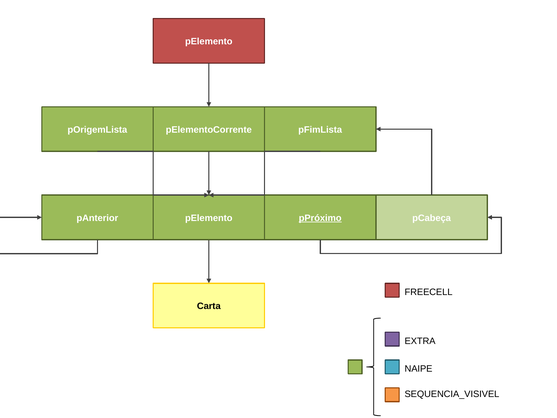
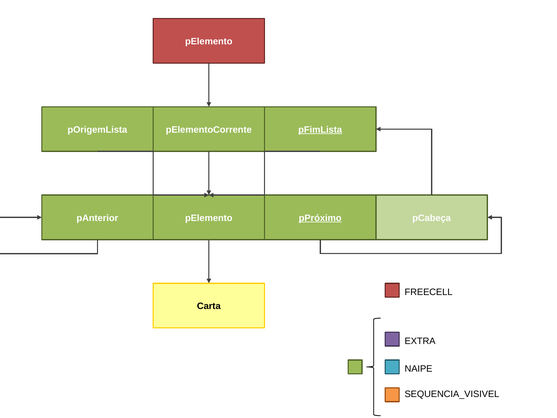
pFimLista underline: none -> present
